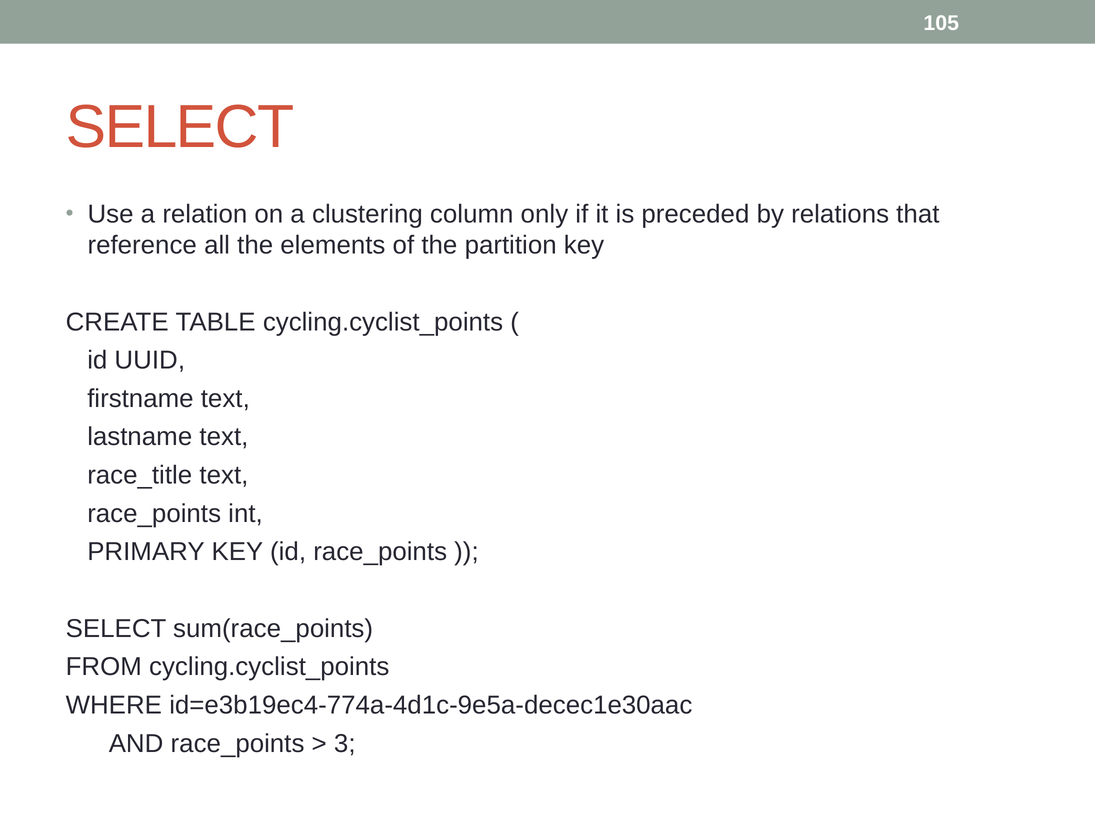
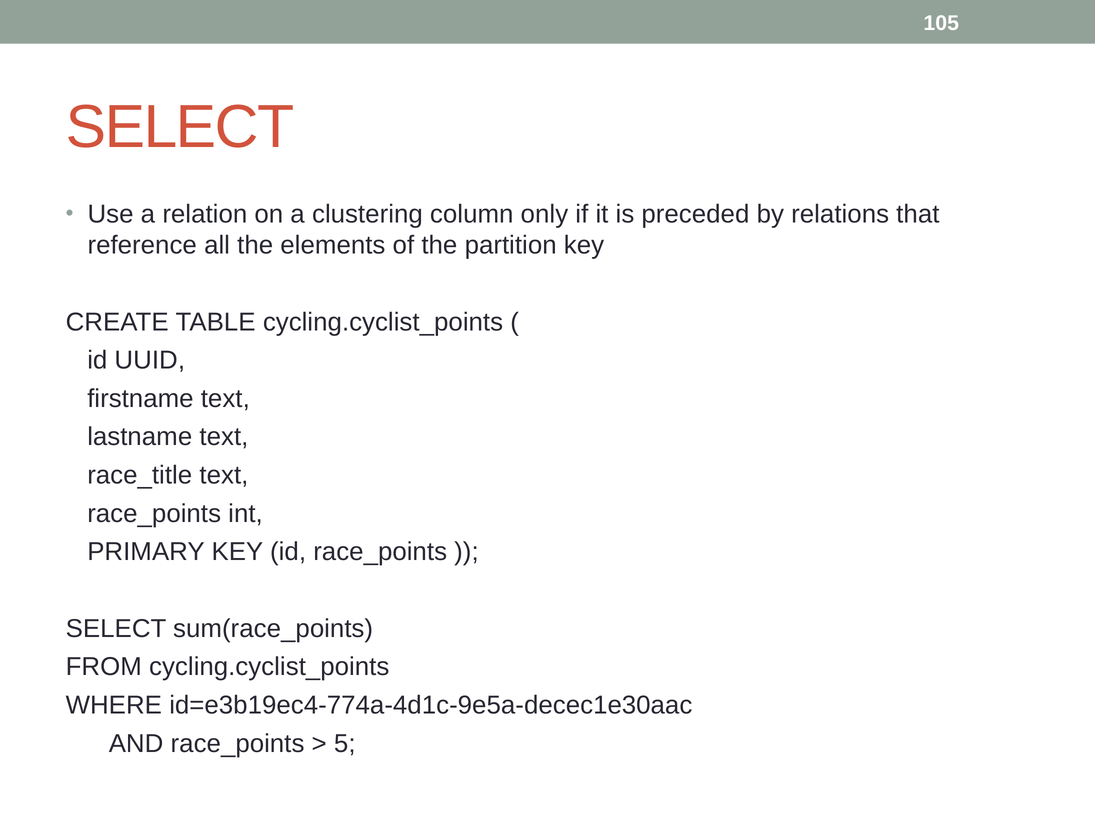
3: 3 -> 5
